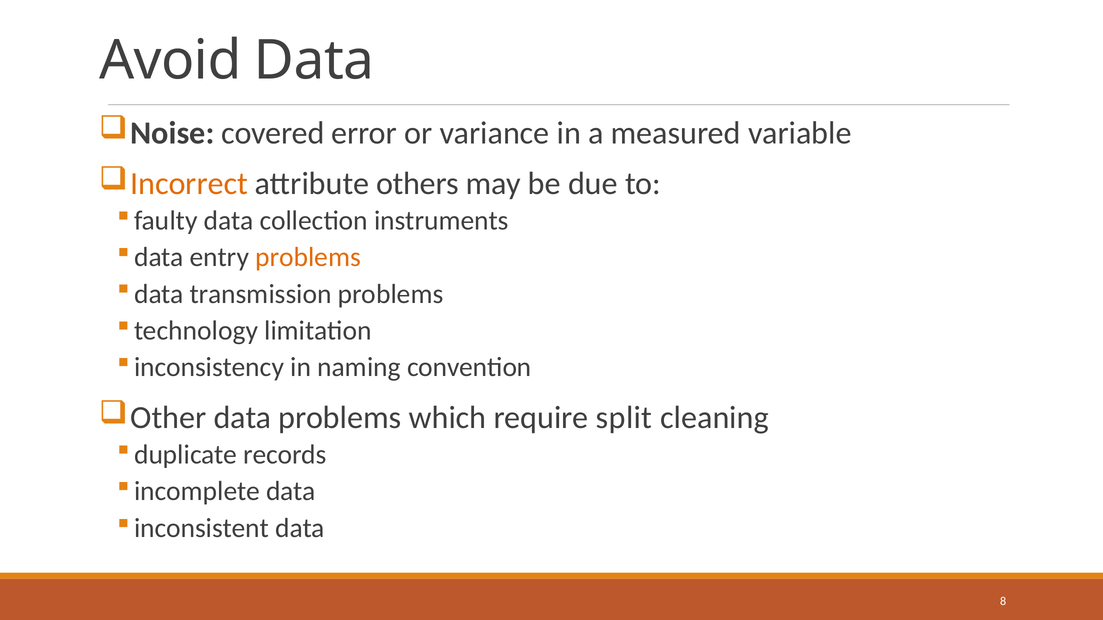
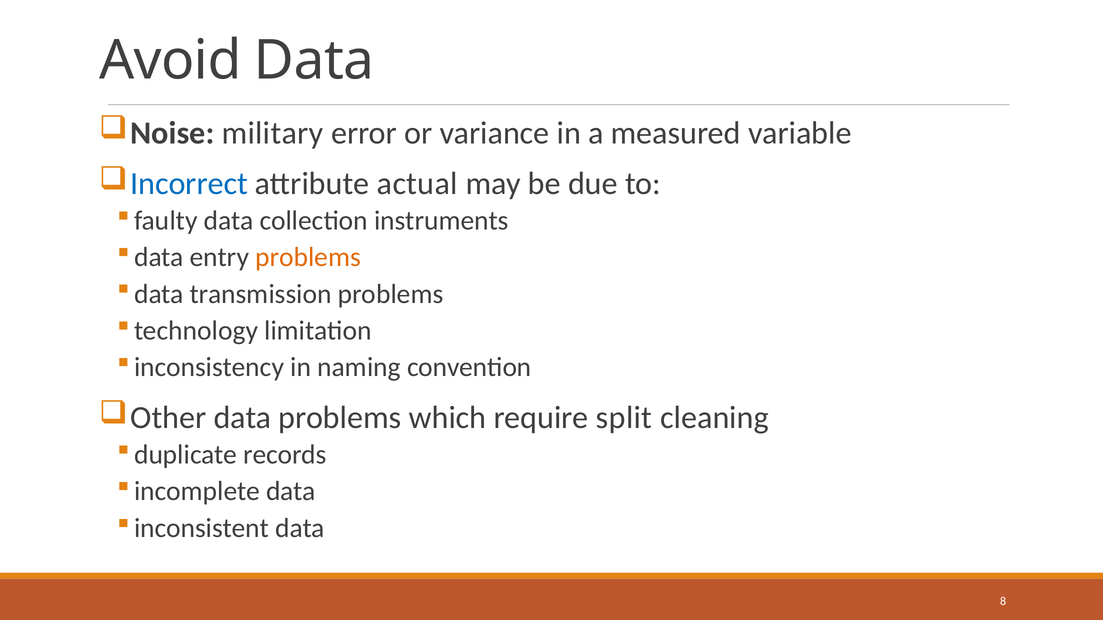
covered: covered -> military
Incorrect colour: orange -> blue
others: others -> actual
